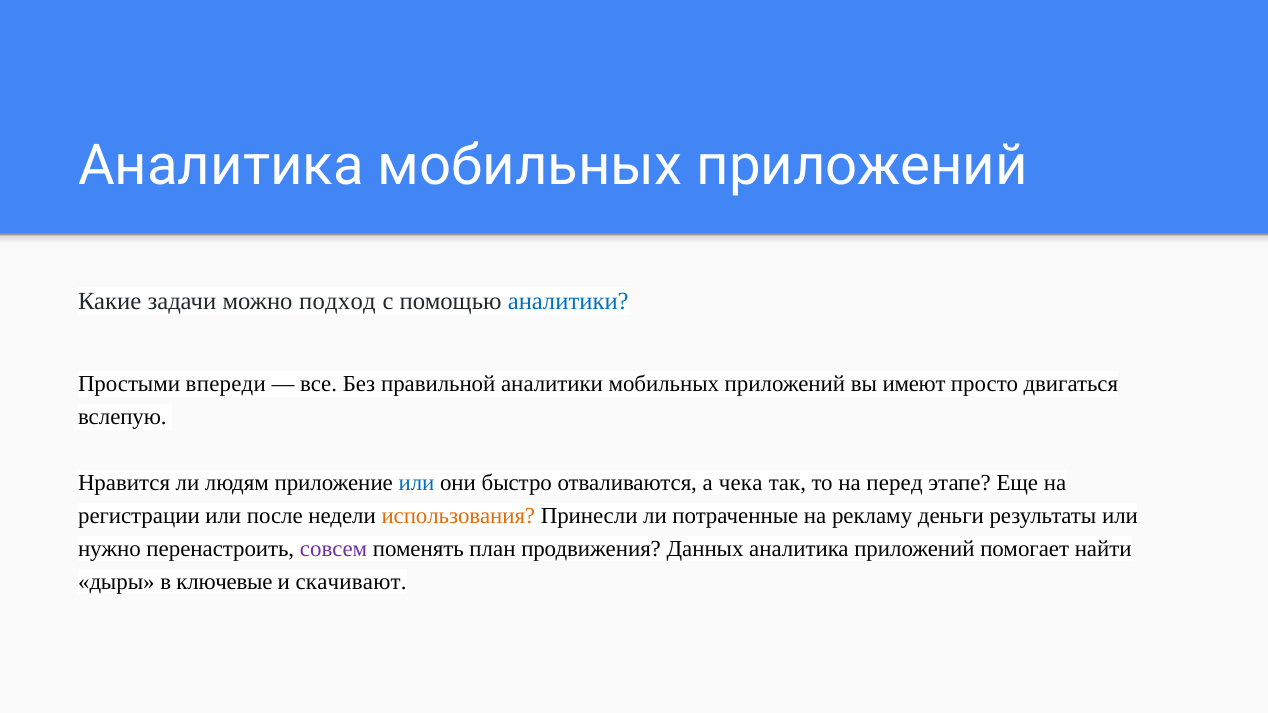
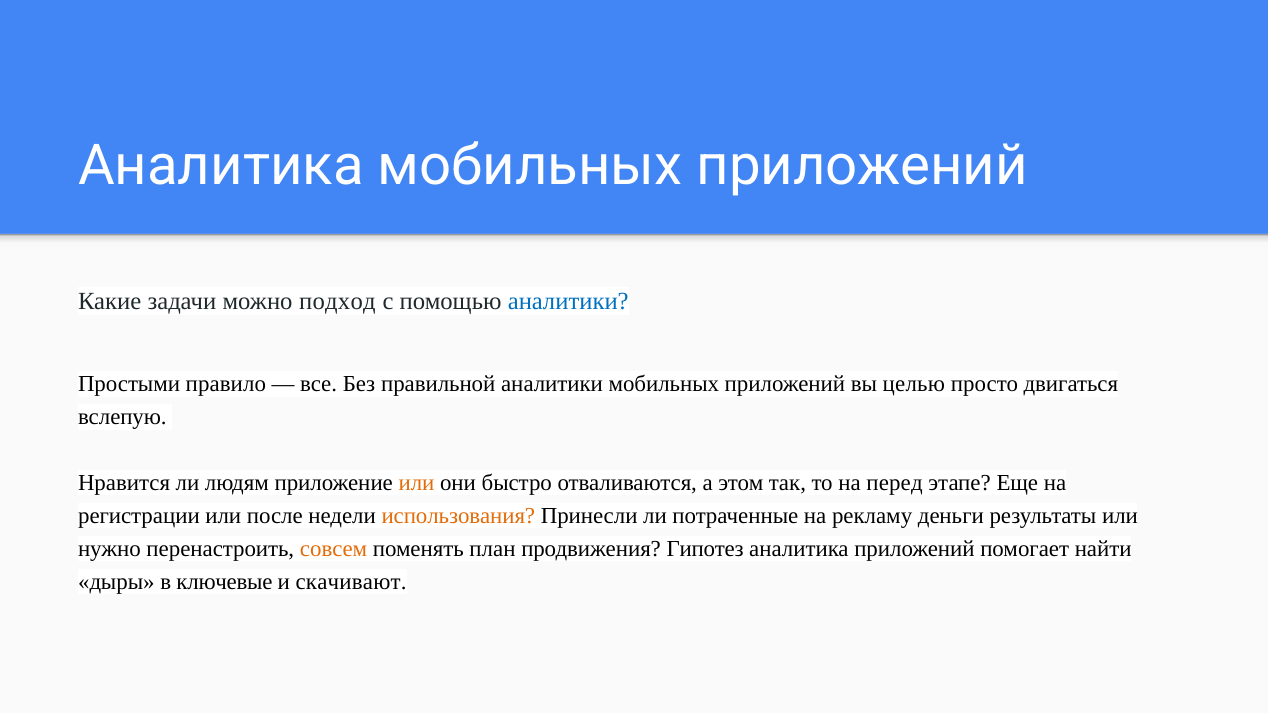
впереди: впереди -> правило
имеют: имеют -> целью
или at (417, 483) colour: blue -> orange
чека: чека -> этом
совсем colour: purple -> orange
Данных: Данных -> Гипотез
